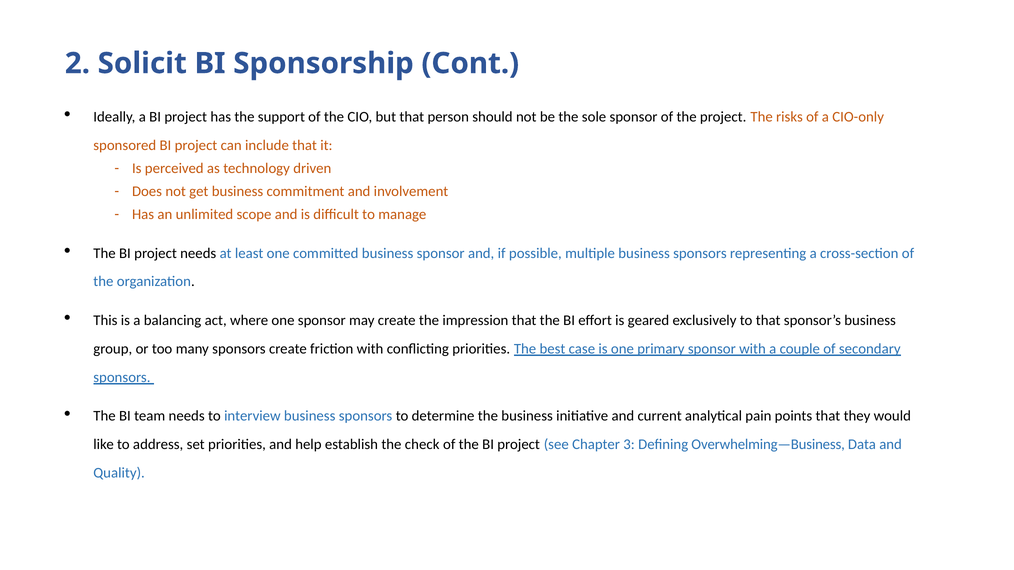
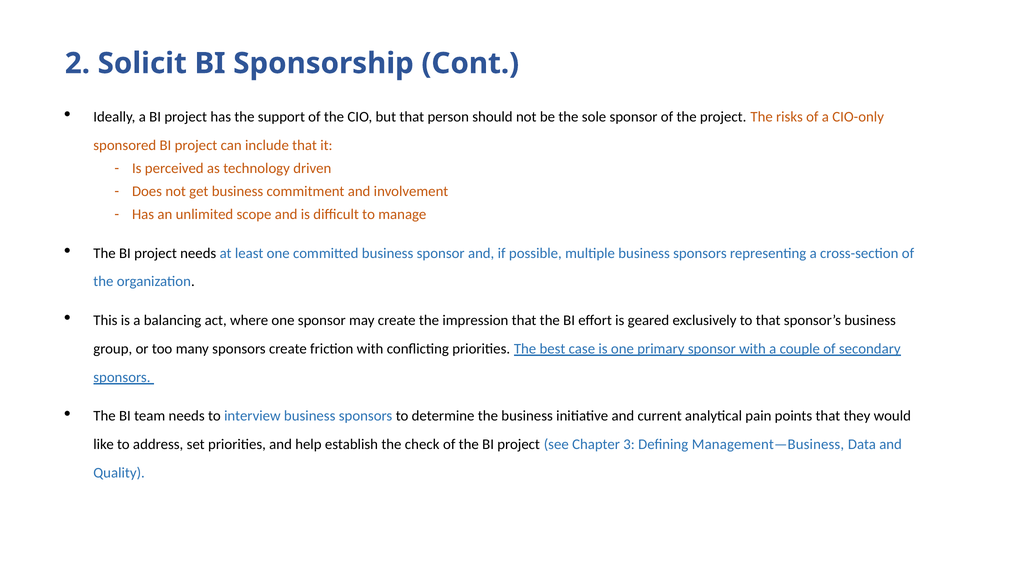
Overwhelming—Business: Overwhelming—Business -> Management—Business
